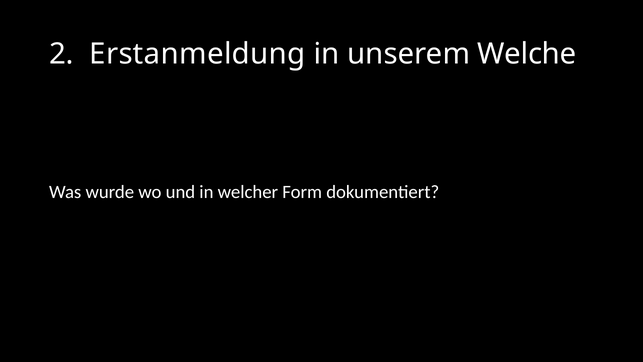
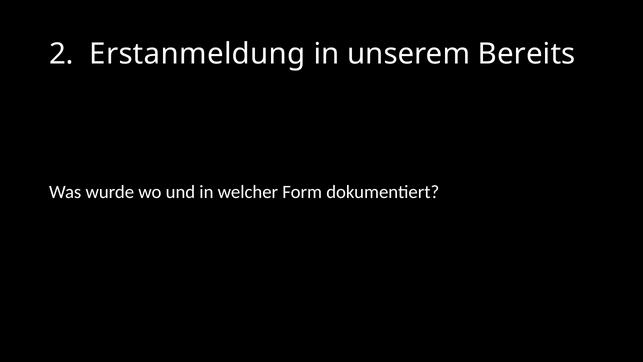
Welche: Welche -> Bereits
